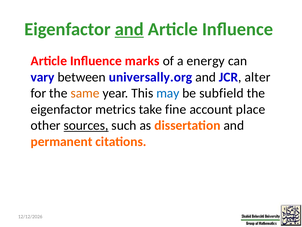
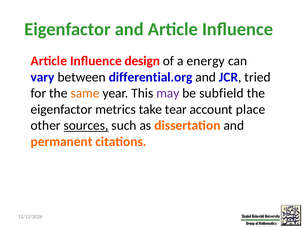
and at (129, 29) underline: present -> none
marks: marks -> design
universally.org: universally.org -> differential.org
alter: alter -> tried
may colour: blue -> purple
fine: fine -> tear
